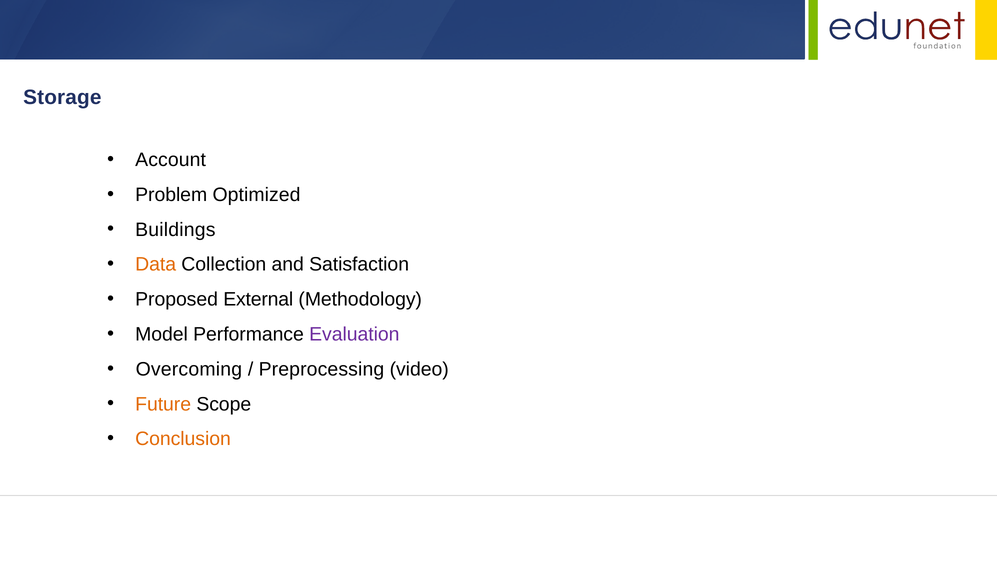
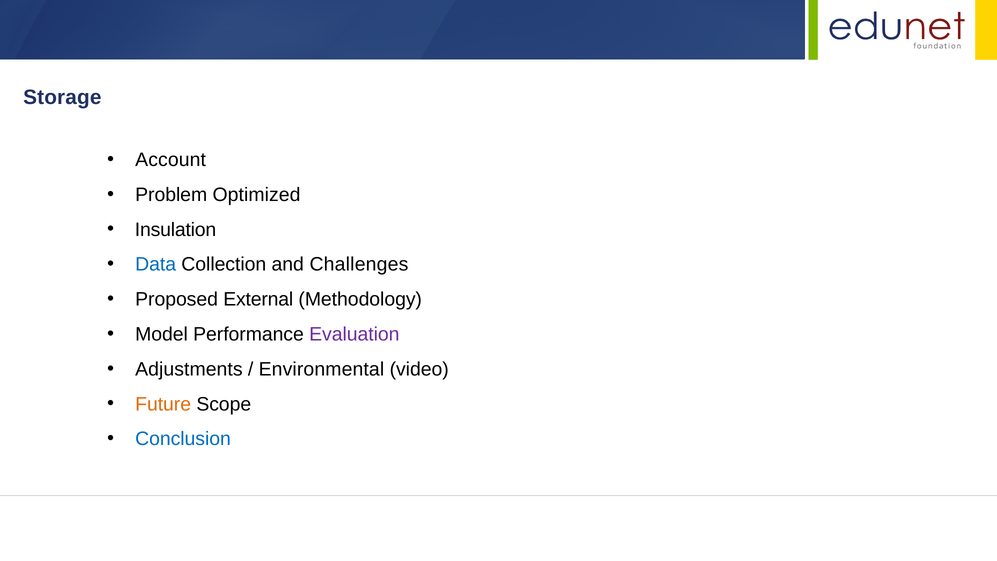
Buildings: Buildings -> Insulation
Data colour: orange -> blue
Satisfaction: Satisfaction -> Challenges
Overcoming: Overcoming -> Adjustments
Preprocessing: Preprocessing -> Environmental
Conclusion colour: orange -> blue
